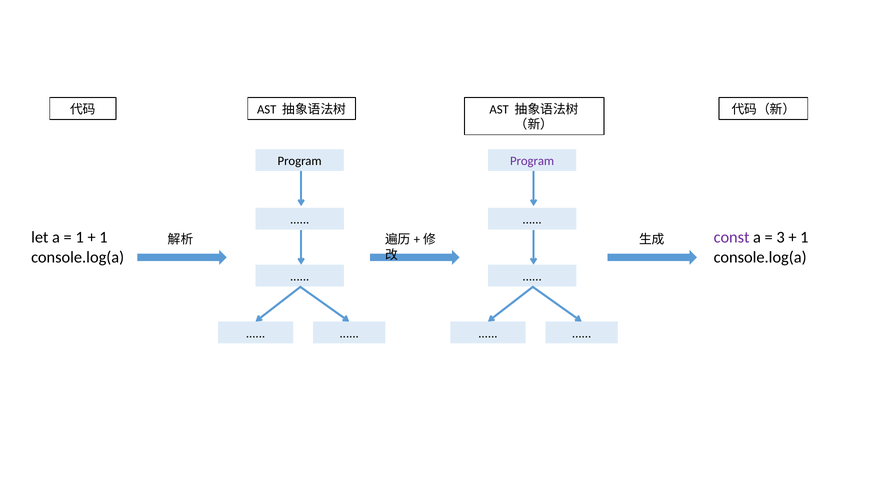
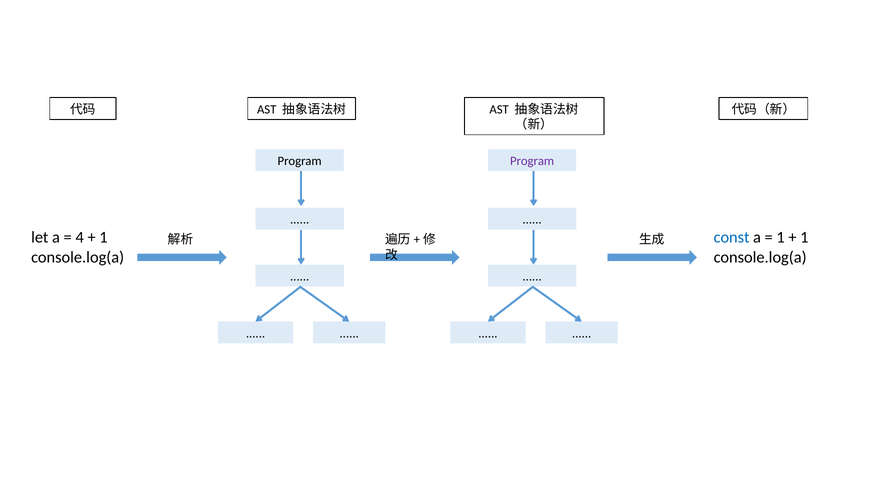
1 at (80, 237): 1 -> 4
const colour: purple -> blue
3 at (781, 237): 3 -> 1
